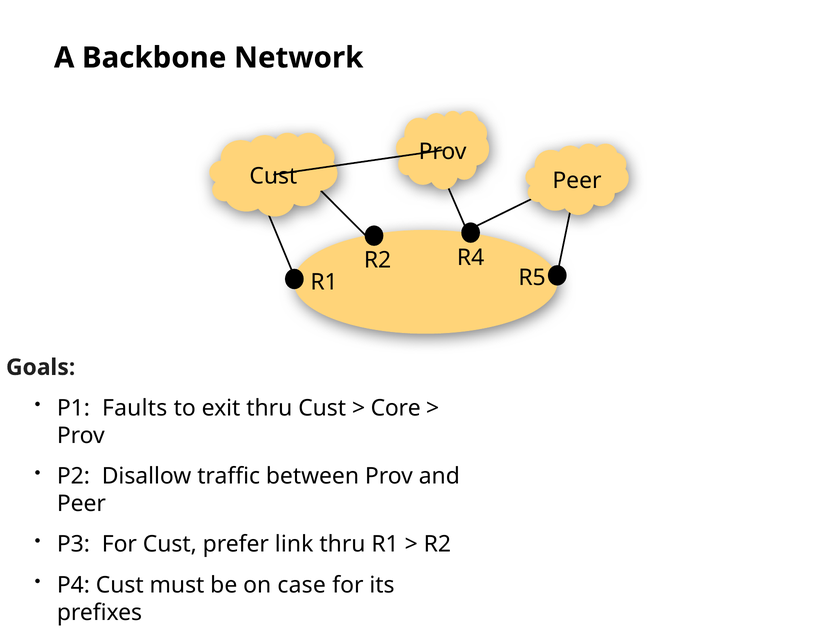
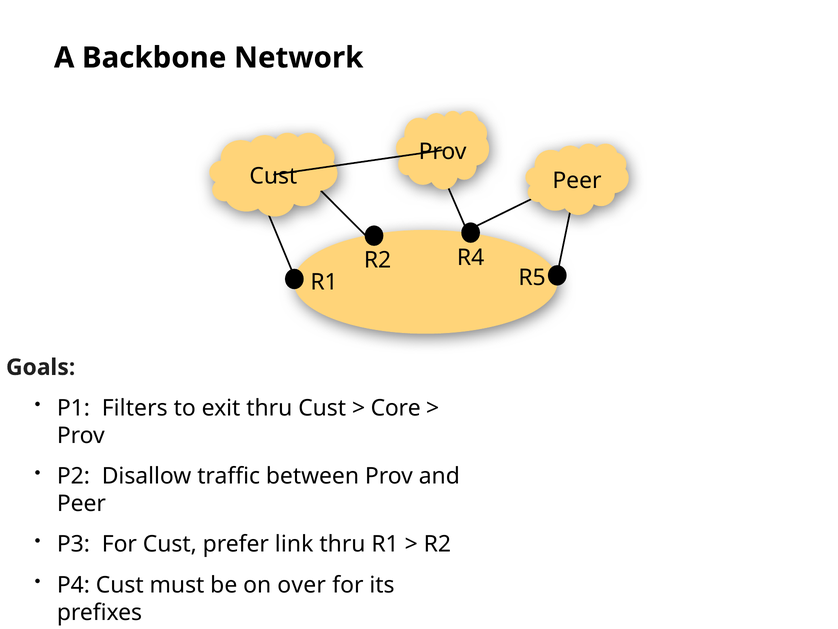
Faults: Faults -> Filters
case: case -> over
